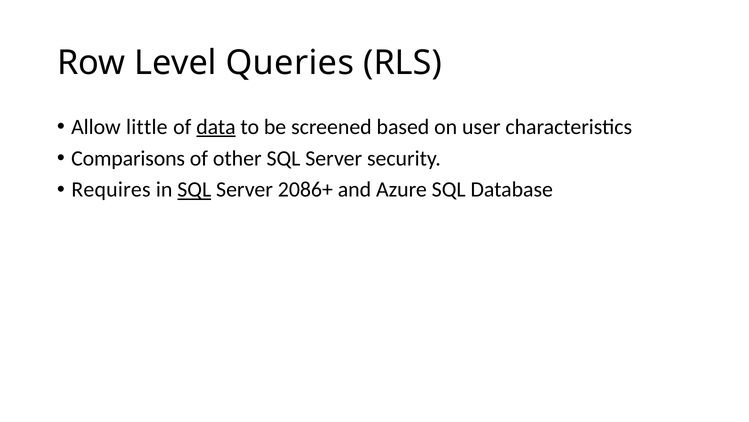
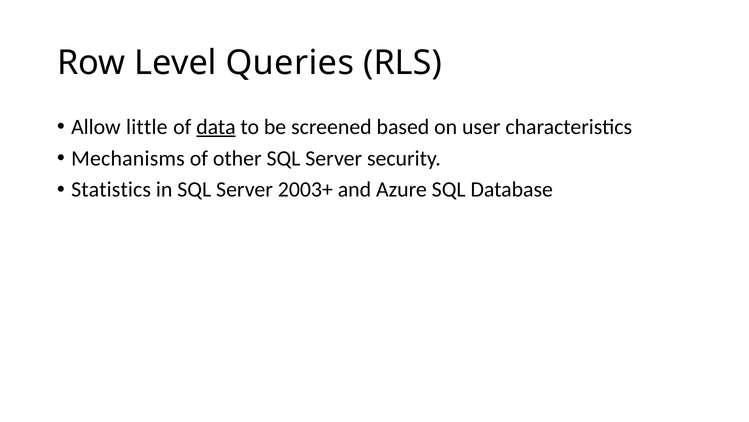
Comparisons: Comparisons -> Mechanisms
Requires: Requires -> Statistics
SQL at (194, 189) underline: present -> none
2086+: 2086+ -> 2003+
